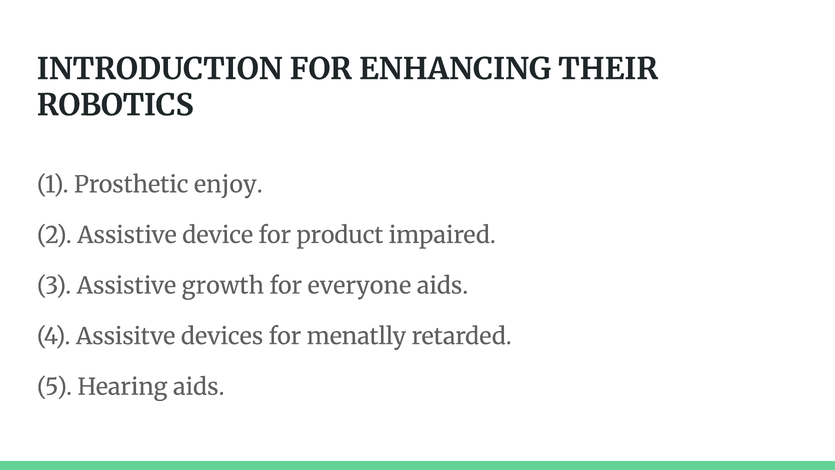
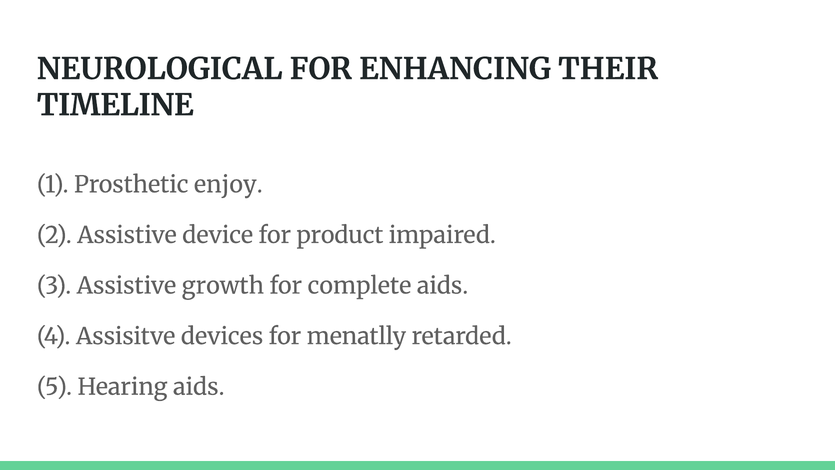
INTRODUCTION: INTRODUCTION -> NEUROLOGICAL
ROBOTICS: ROBOTICS -> TIMELINE
everyone: everyone -> complete
